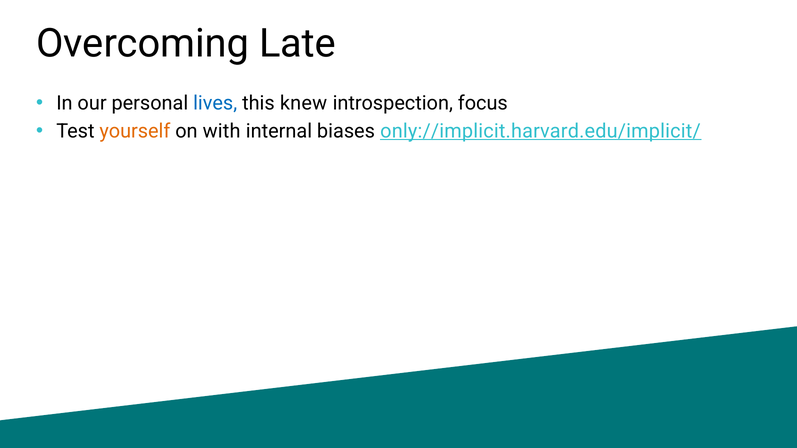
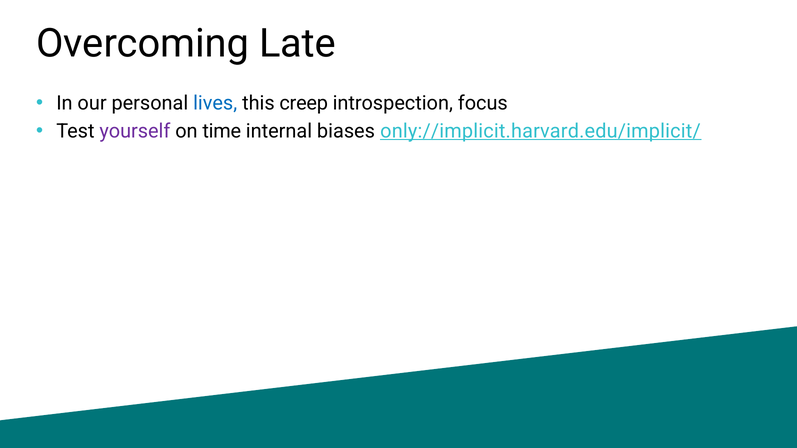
knew: knew -> creep
yourself colour: orange -> purple
with: with -> time
